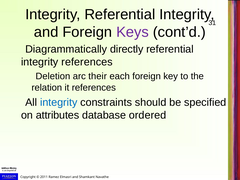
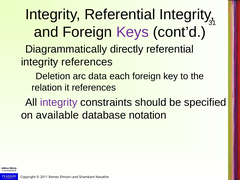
their: their -> data
integrity at (59, 102) colour: blue -> purple
attributes: attributes -> available
ordered: ordered -> notation
